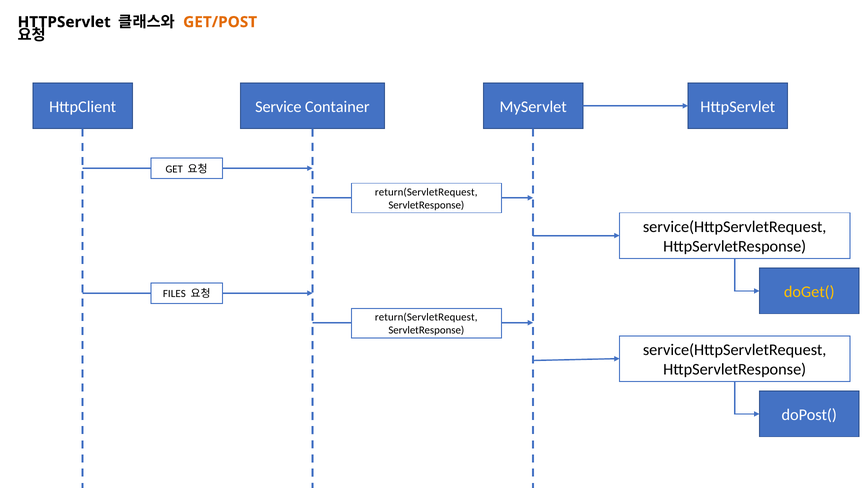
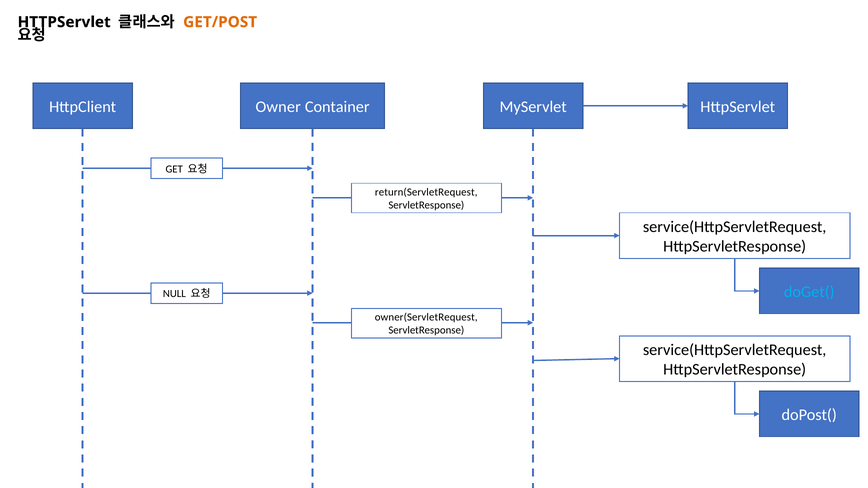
Service: Service -> Owner
doGet( colour: yellow -> light blue
FILES: FILES -> NULL
return(ServletRequest at (426, 317): return(ServletRequest -> owner(ServletRequest
